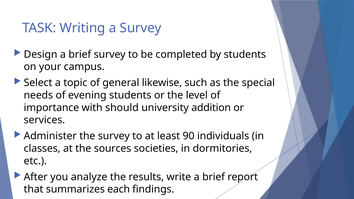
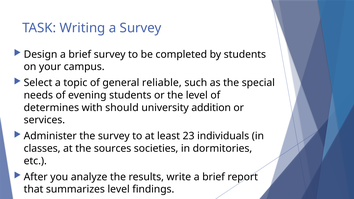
likewise: likewise -> reliable
importance: importance -> determines
90: 90 -> 23
summarizes each: each -> level
